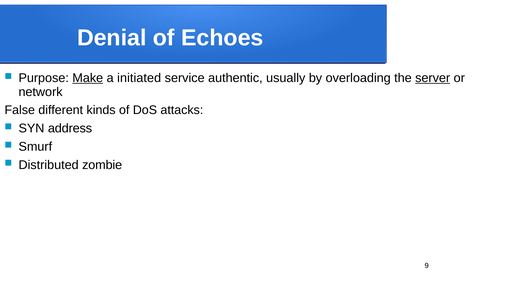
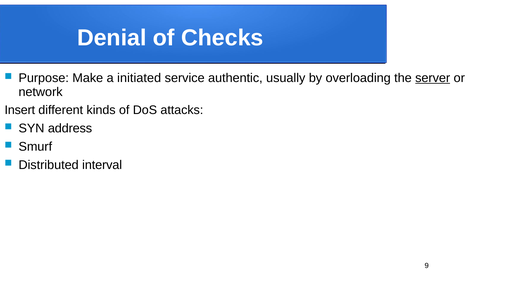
Echoes: Echoes -> Checks
Make underline: present -> none
False: False -> Insert
zombie: zombie -> interval
